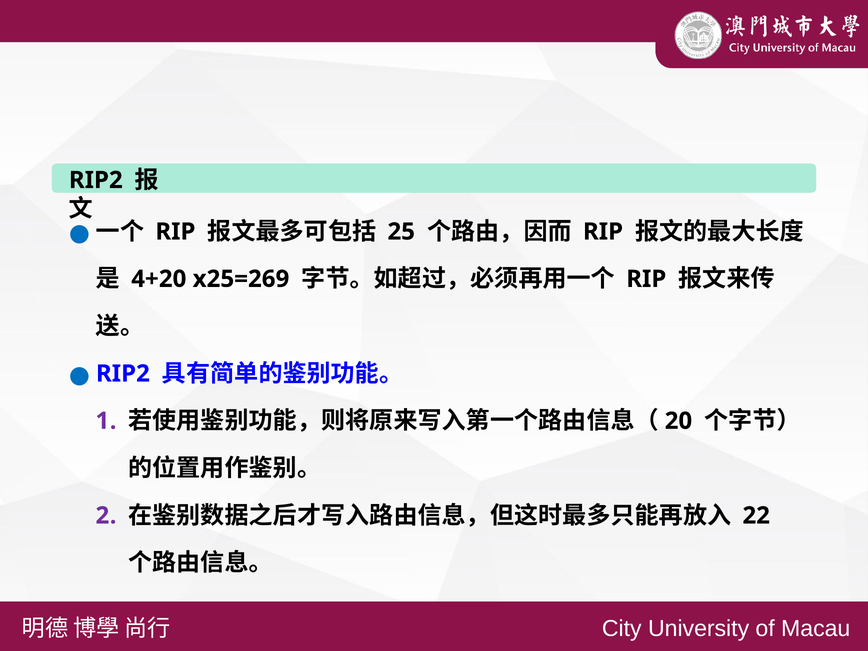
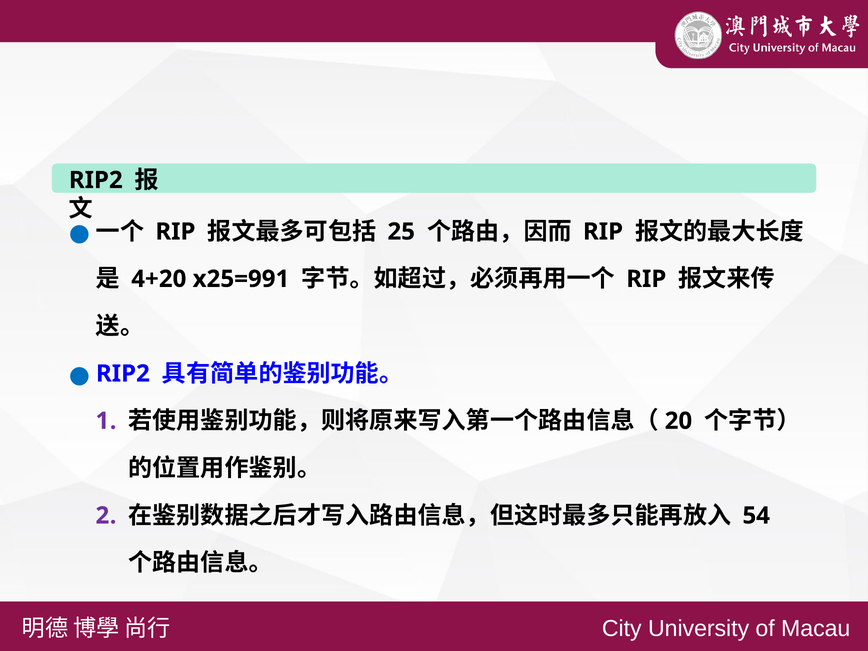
x25=269: x25=269 -> x25=991
22: 22 -> 54
